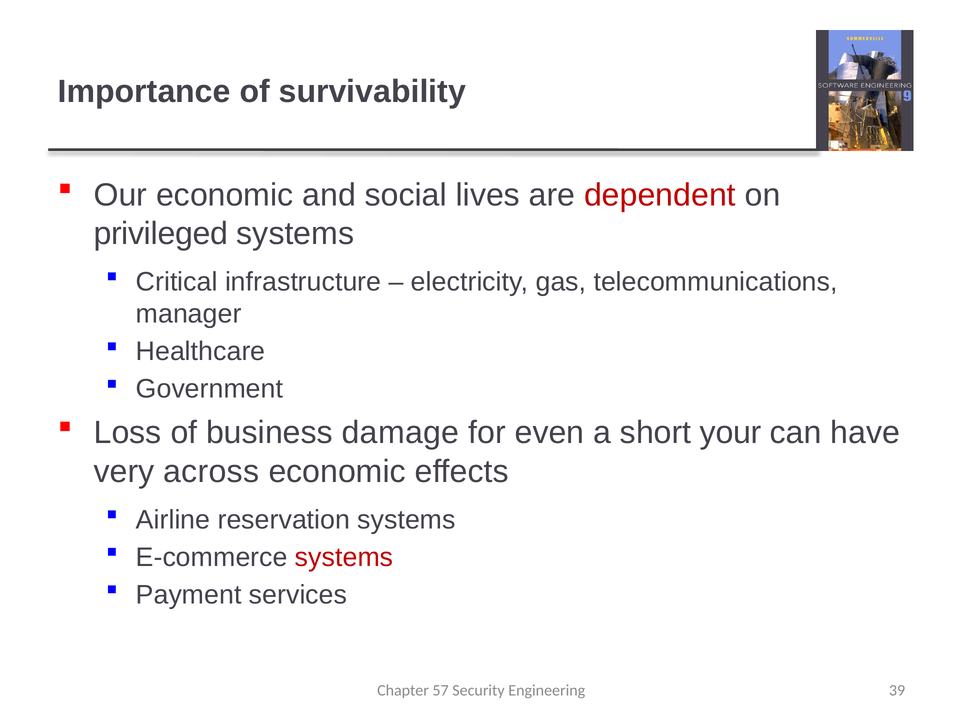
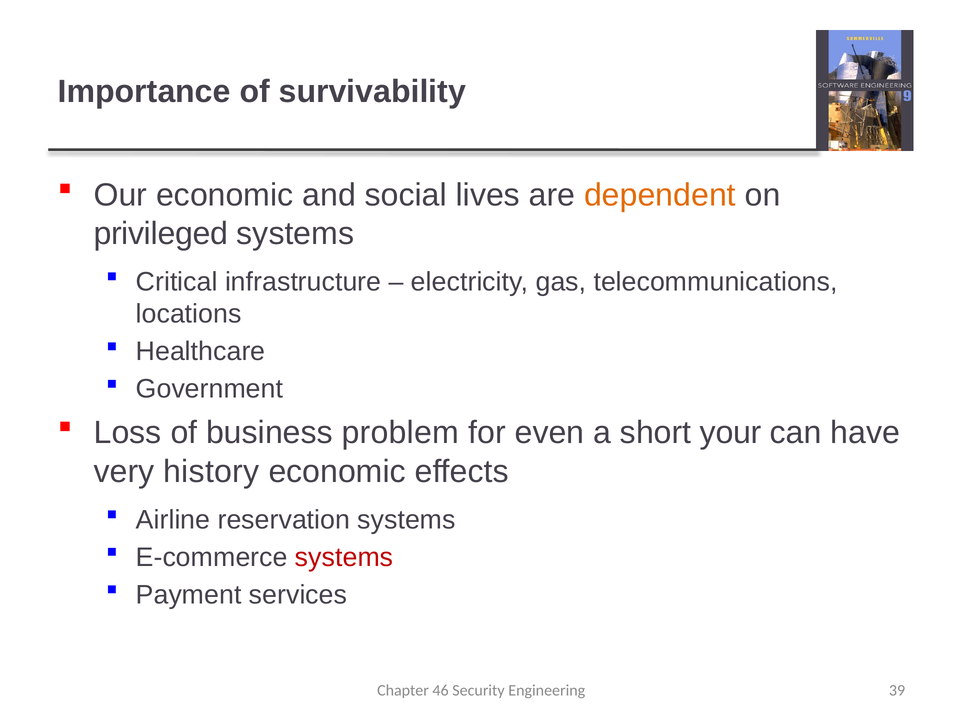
dependent colour: red -> orange
manager: manager -> locations
damage: damage -> problem
across: across -> history
57: 57 -> 46
